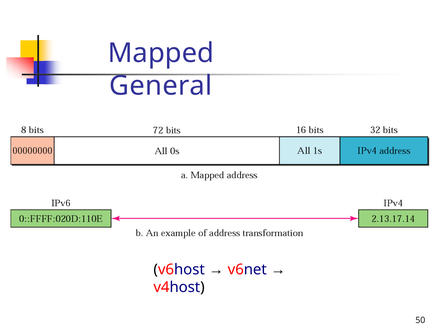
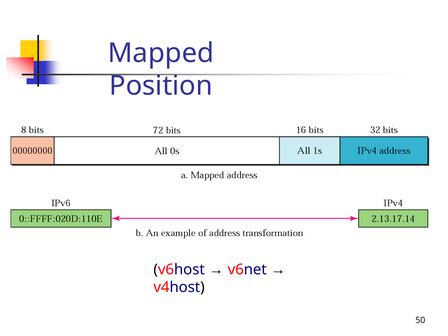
General: General -> Position
